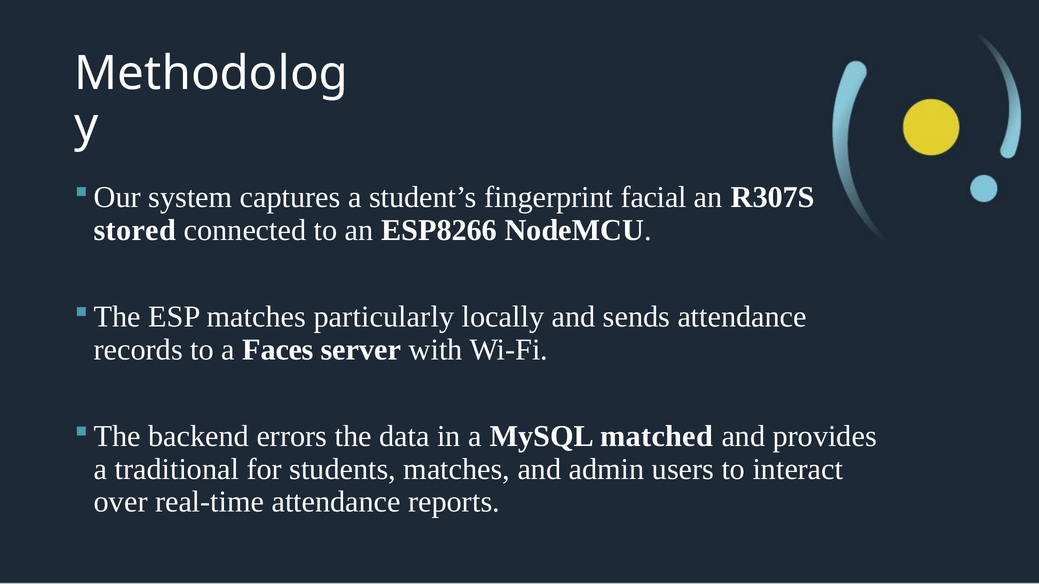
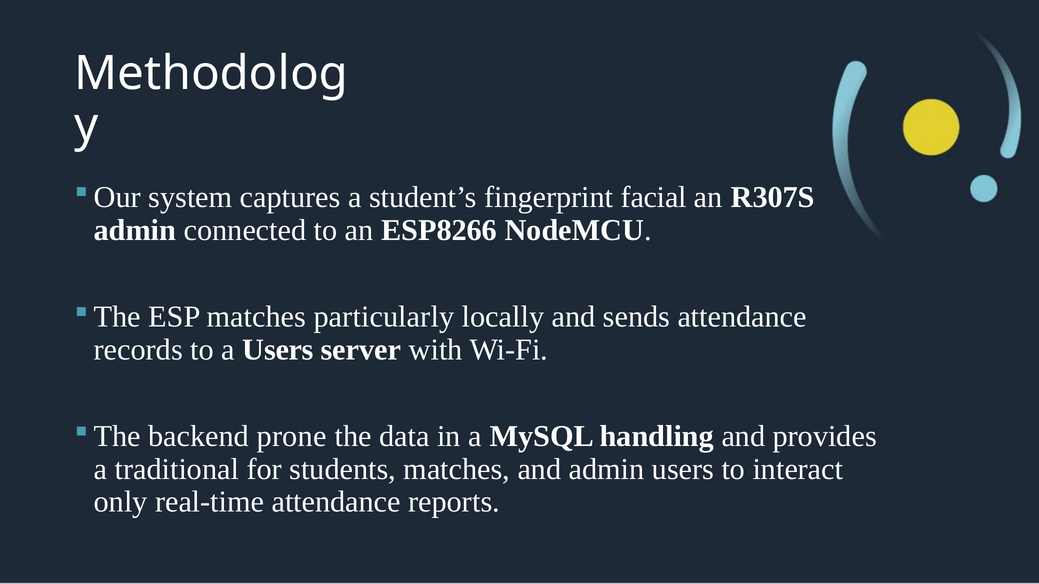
stored at (135, 230): stored -> admin
a Faces: Faces -> Users
errors: errors -> prone
matched: matched -> handling
over: over -> only
